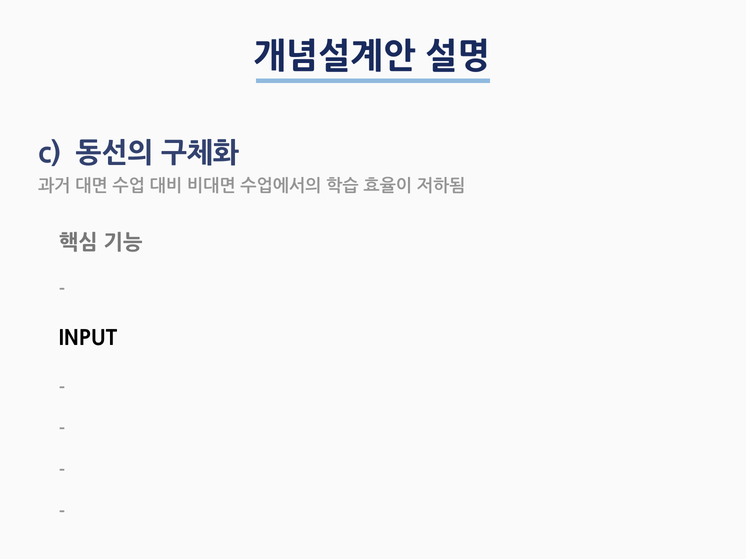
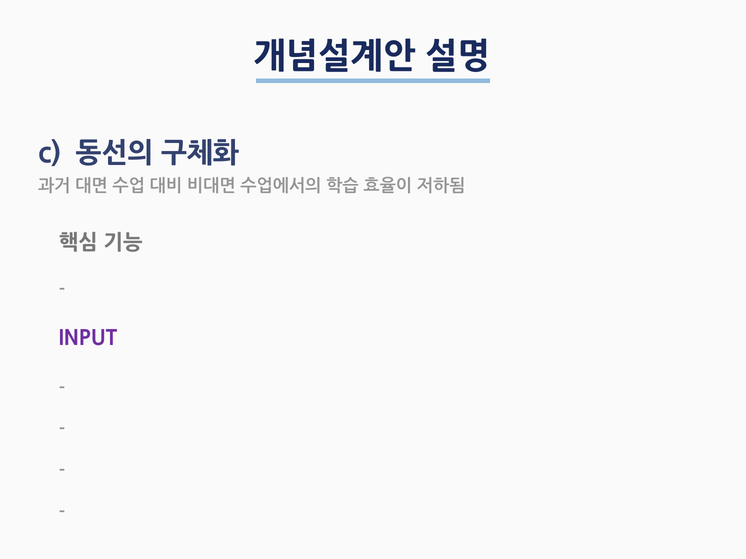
INPUT colour: black -> purple
